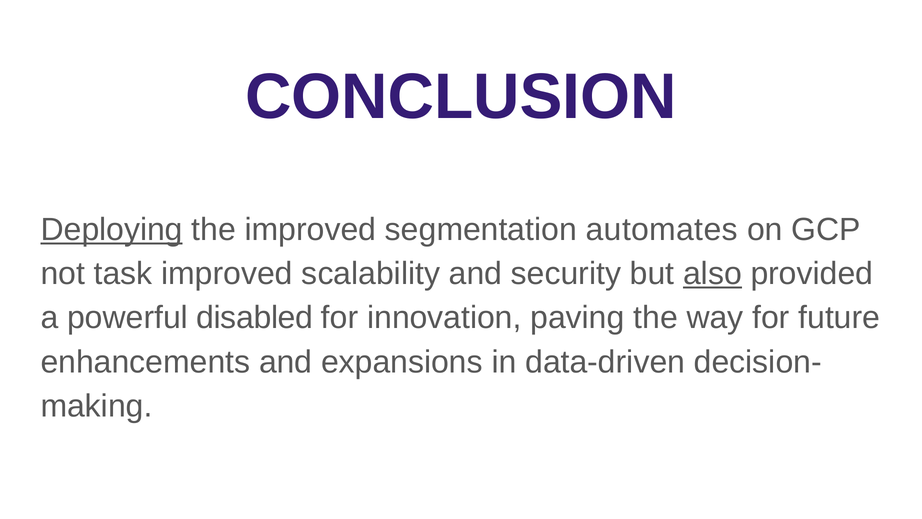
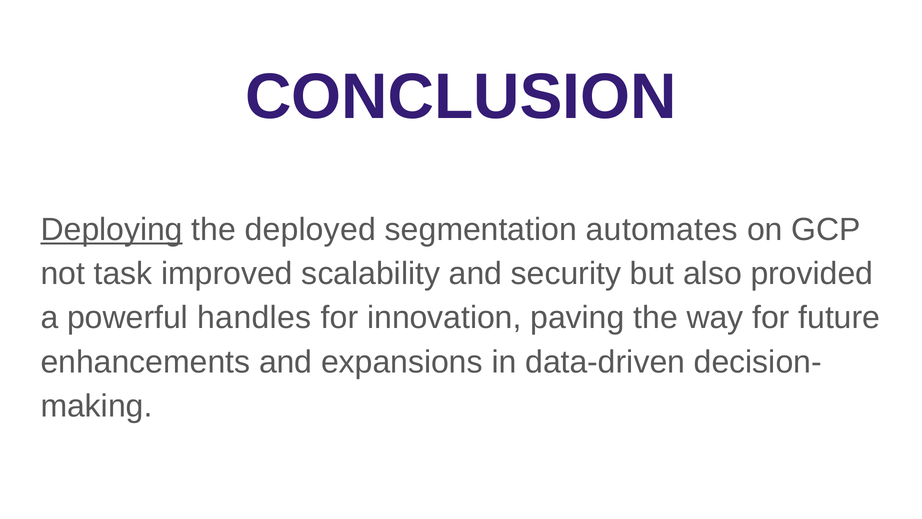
the improved: improved -> deployed
also underline: present -> none
disabled: disabled -> handles
